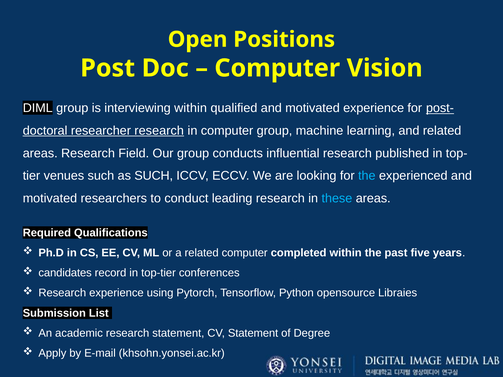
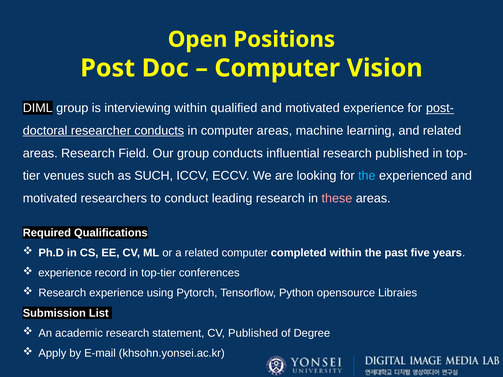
researcher research: research -> conducts
computer group: group -> areas
these colour: light blue -> pink
candidates at (65, 273): candidates -> experience
CV Statement: Statement -> Published
